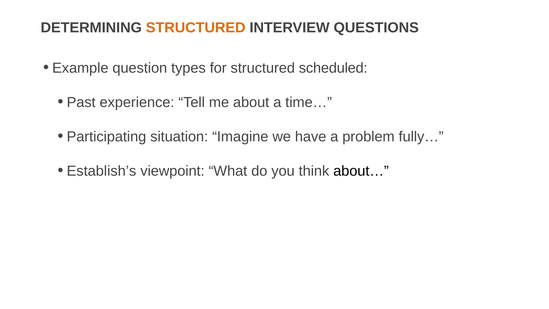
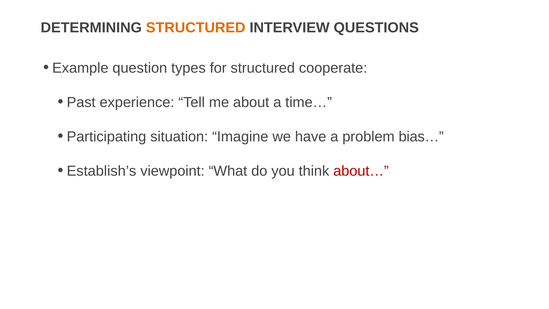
scheduled: scheduled -> cooperate
fully…: fully… -> bias…
about… colour: black -> red
